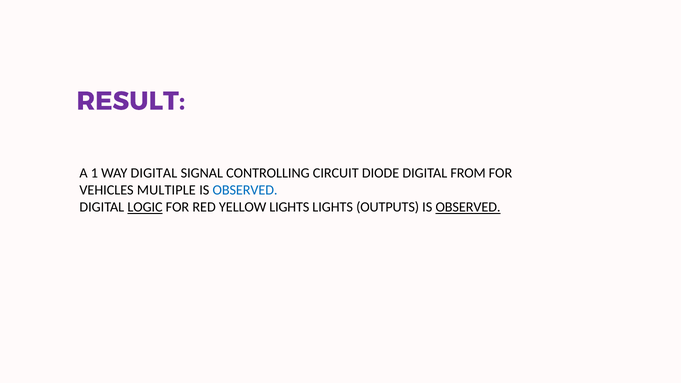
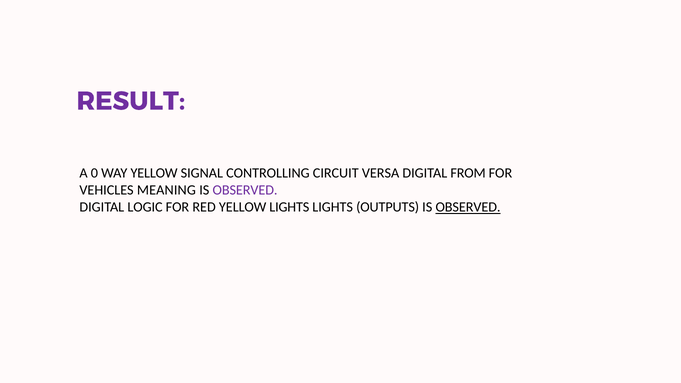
1: 1 -> 0
WAY DIGITAL: DIGITAL -> YELLOW
DIODE: DIODE -> VERSA
MULTIPLE: MULTIPLE -> MEANING
OBSERVED at (245, 190) colour: blue -> purple
LOGIC underline: present -> none
